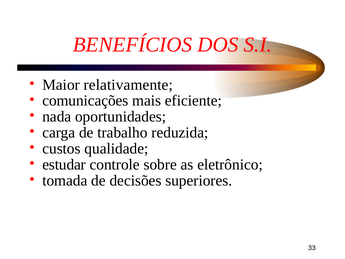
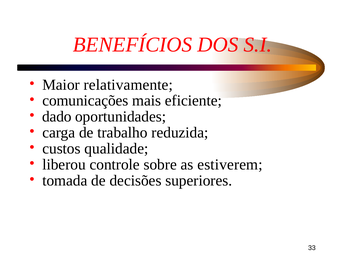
nada: nada -> dado
estudar: estudar -> liberou
eletrônico: eletrônico -> estiverem
